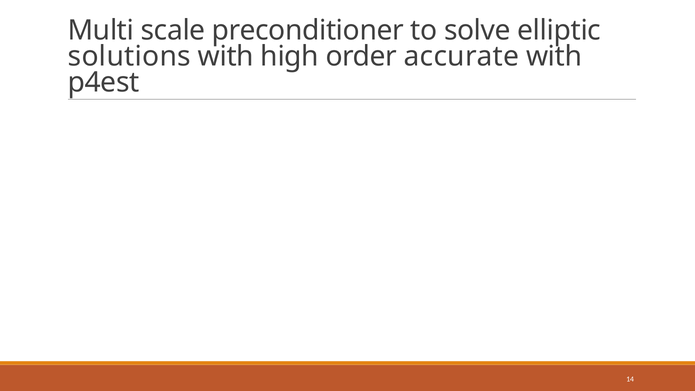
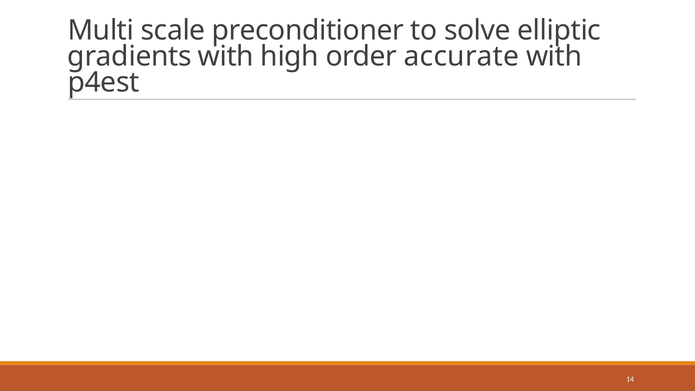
solutions: solutions -> gradients
